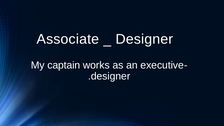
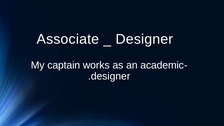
executive: executive -> academic
